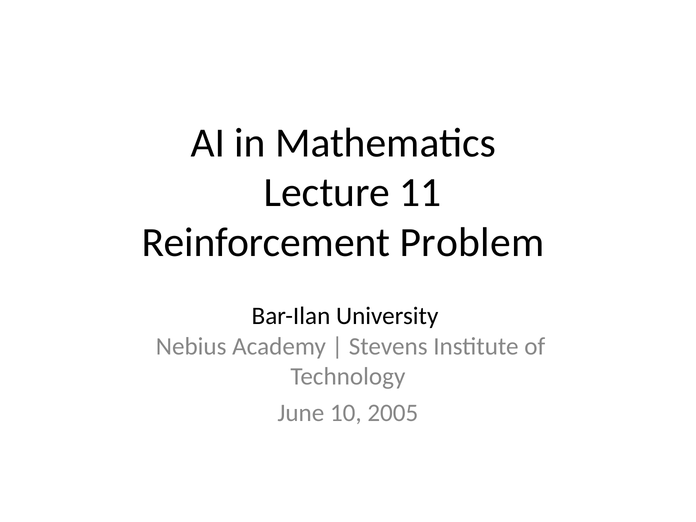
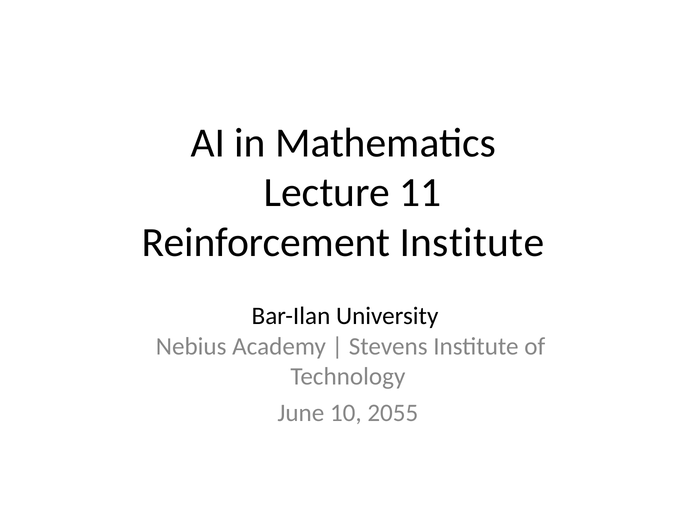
Reinforcement Problem: Problem -> Institute
2005: 2005 -> 2055
